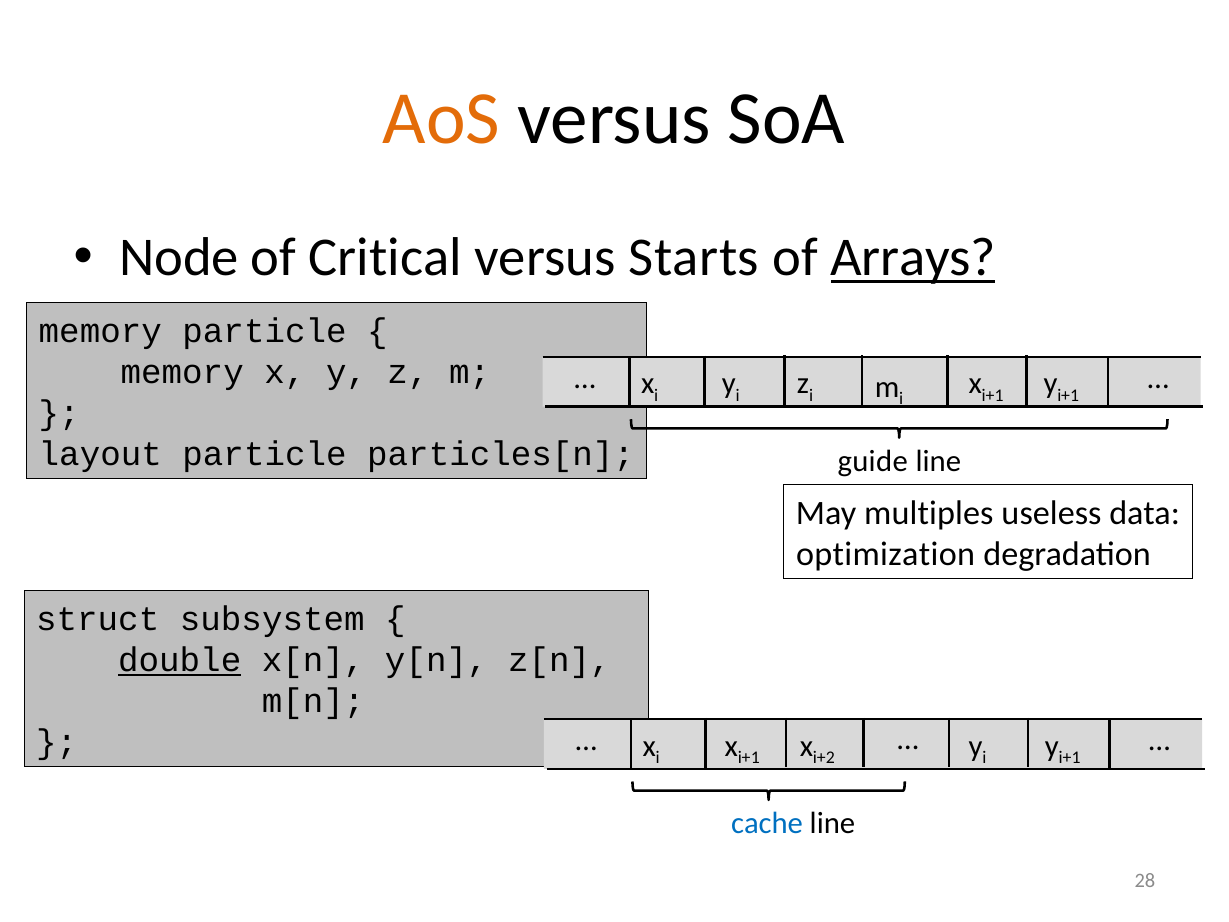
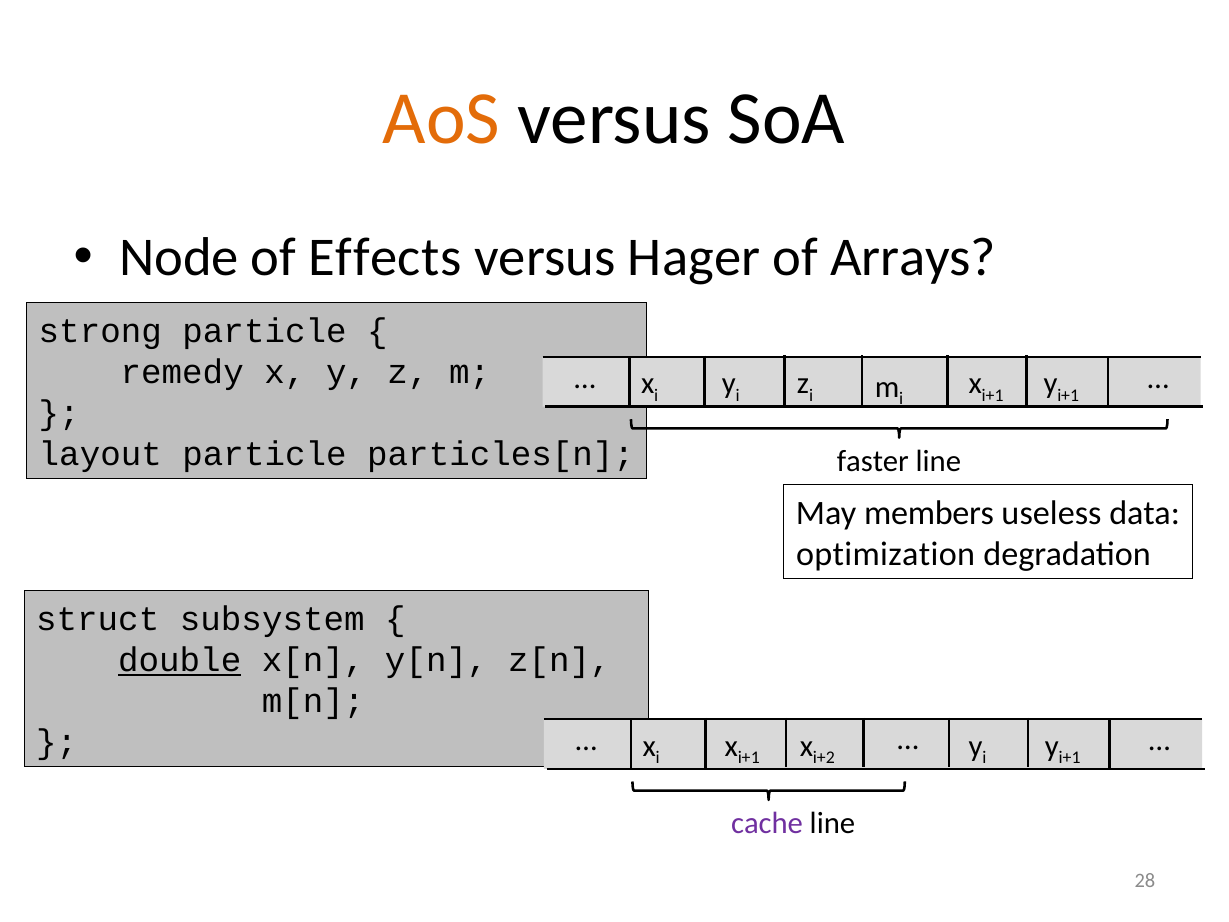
Critical: Critical -> Effects
Starts: Starts -> Hager
Arrays underline: present -> none
memory at (100, 331): memory -> strong
memory at (182, 372): memory -> remedy
guide: guide -> faster
multiples: multiples -> members
cache colour: blue -> purple
